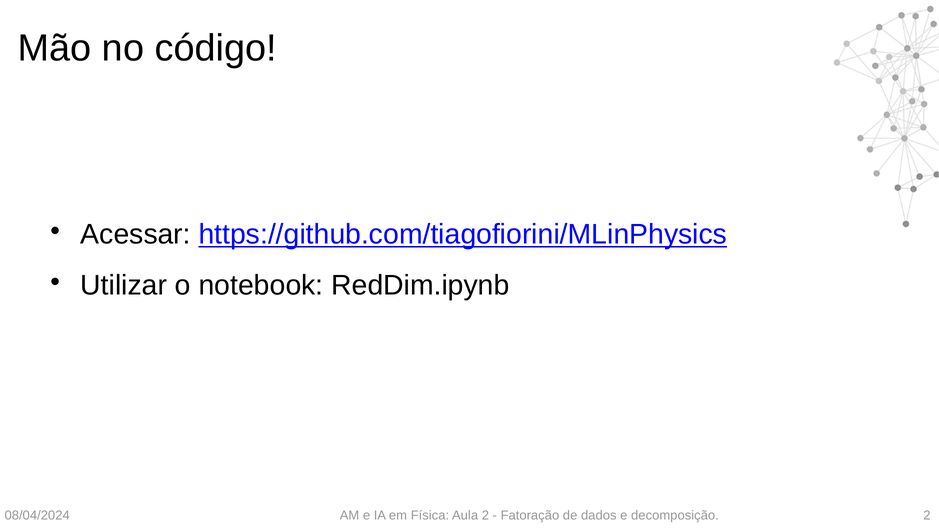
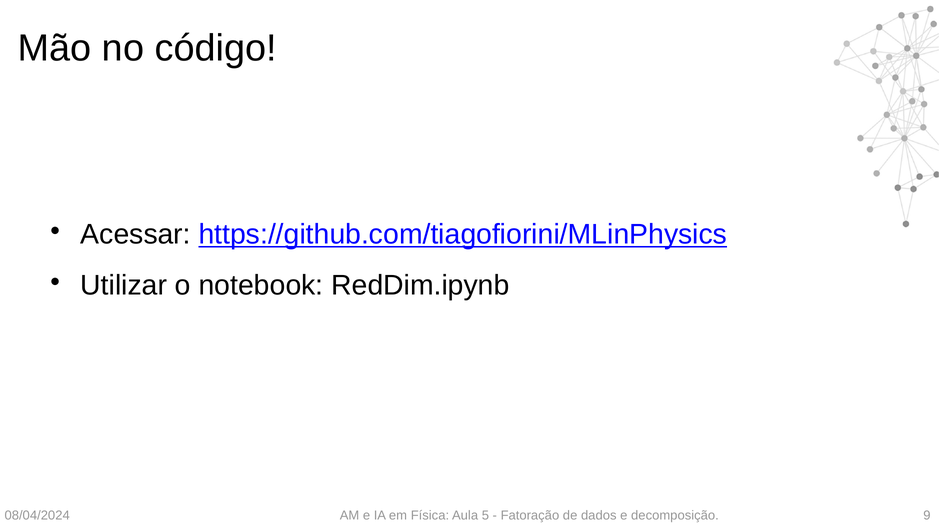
Aula 2: 2 -> 5
decomposição 2: 2 -> 9
